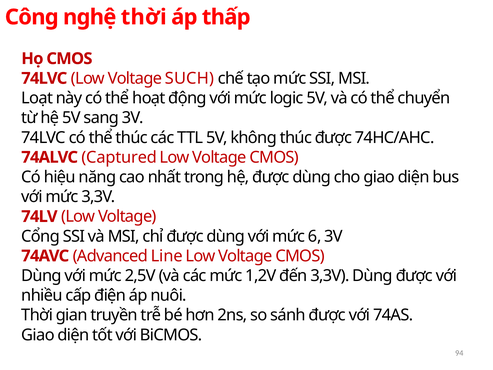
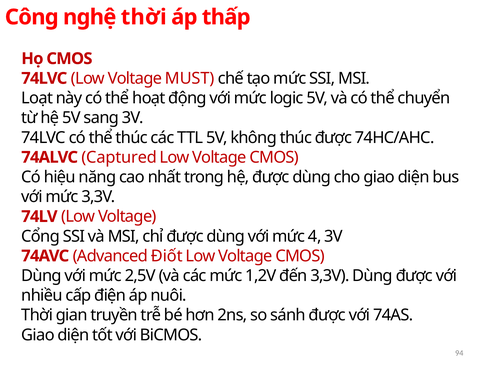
SUCH: SUCH -> MUST
6: 6 -> 4
Line: Line -> Điốt
